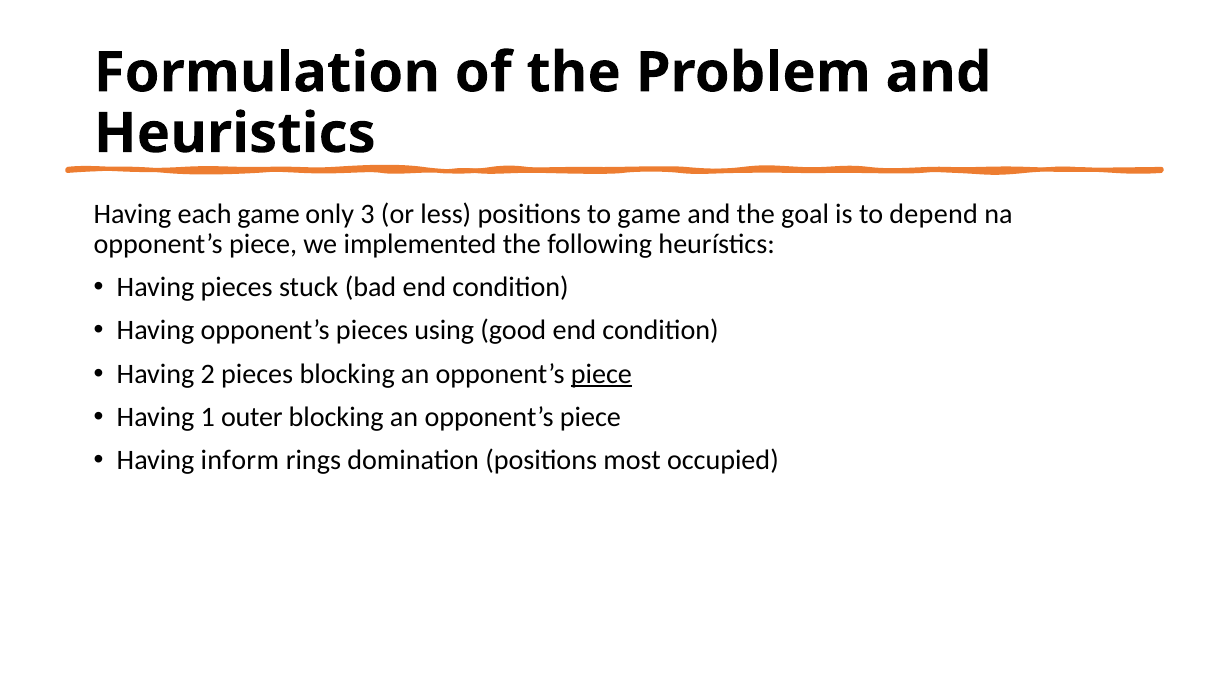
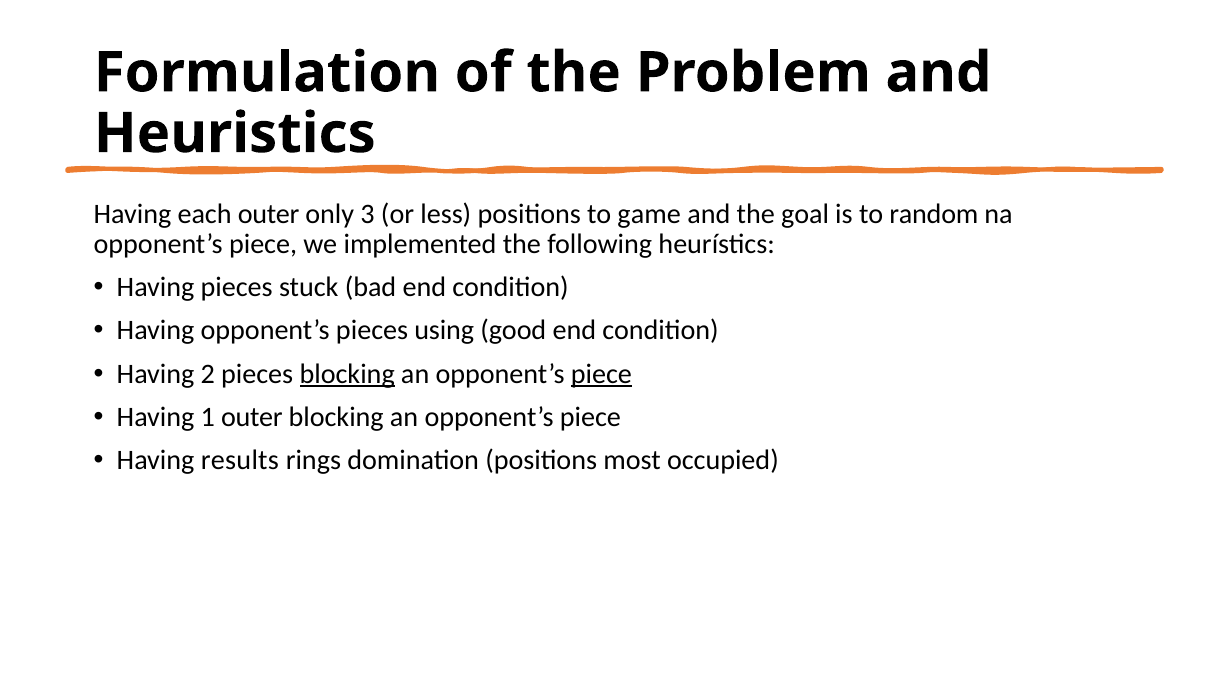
each game: game -> outer
depend: depend -> random
blocking at (347, 374) underline: none -> present
inform: inform -> results
